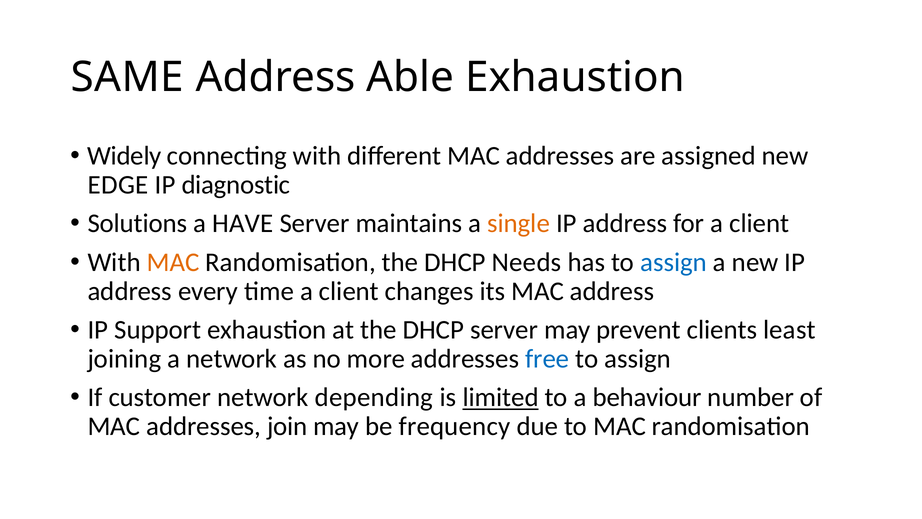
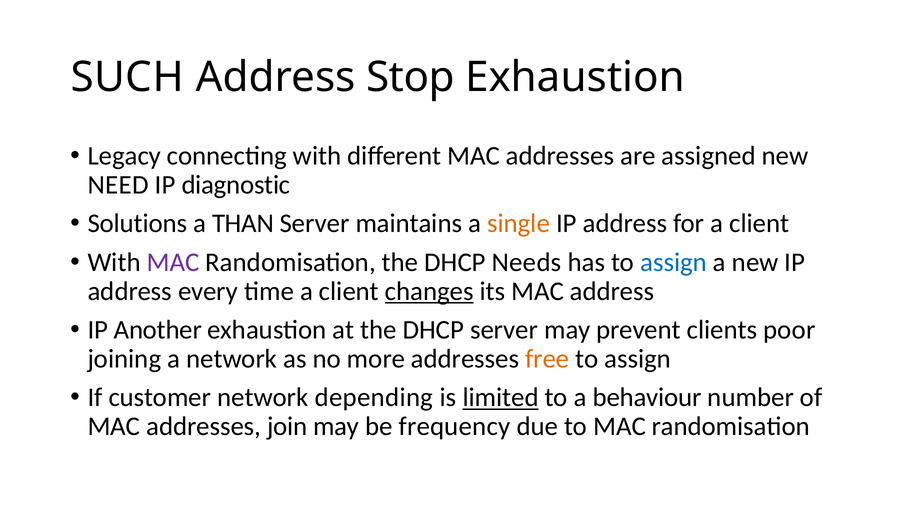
SAME: SAME -> SUCH
Able: Able -> Stop
Widely: Widely -> Legacy
EDGE: EDGE -> NEED
HAVE: HAVE -> THAN
MAC at (173, 262) colour: orange -> purple
changes underline: none -> present
Support: Support -> Another
least: least -> poor
free colour: blue -> orange
